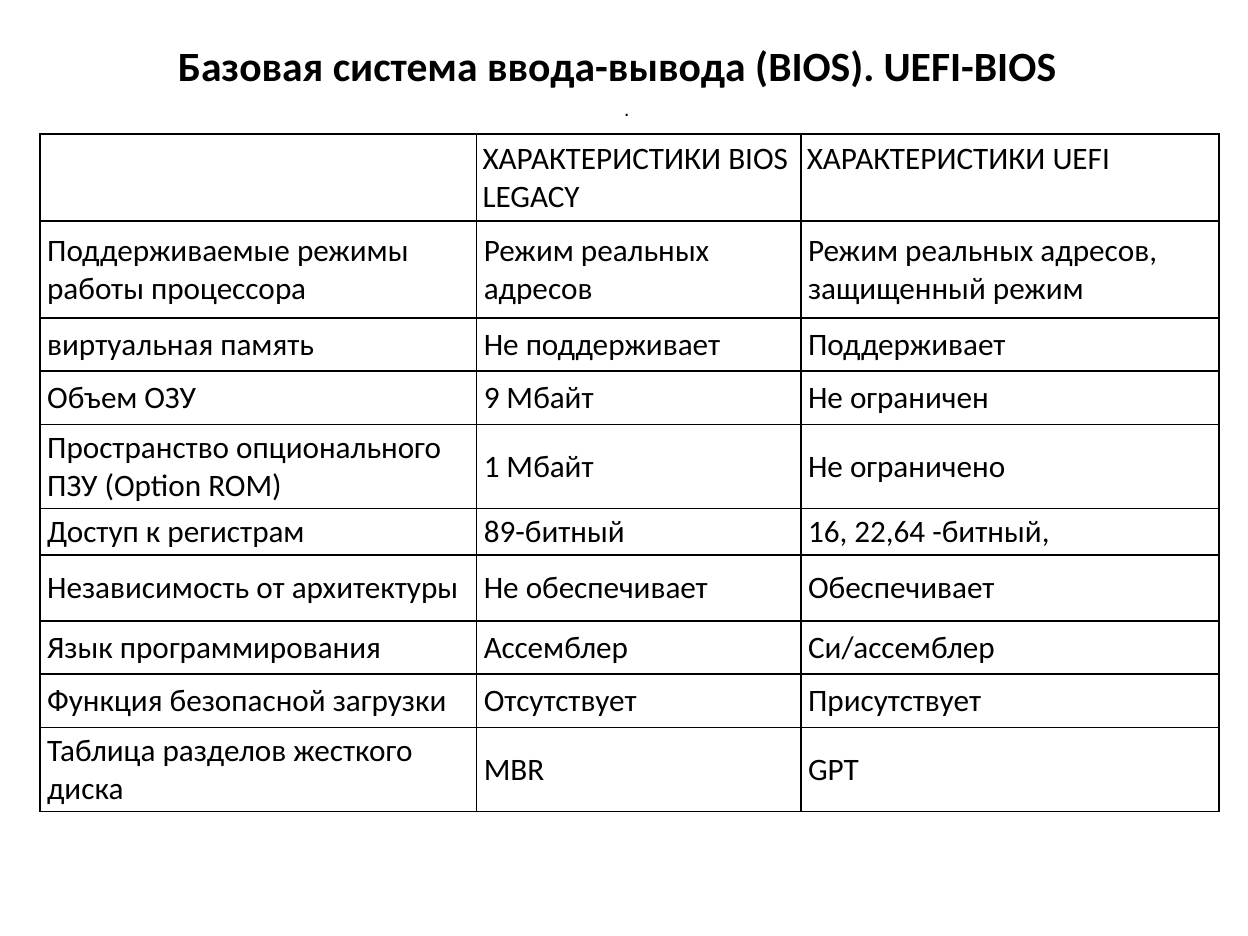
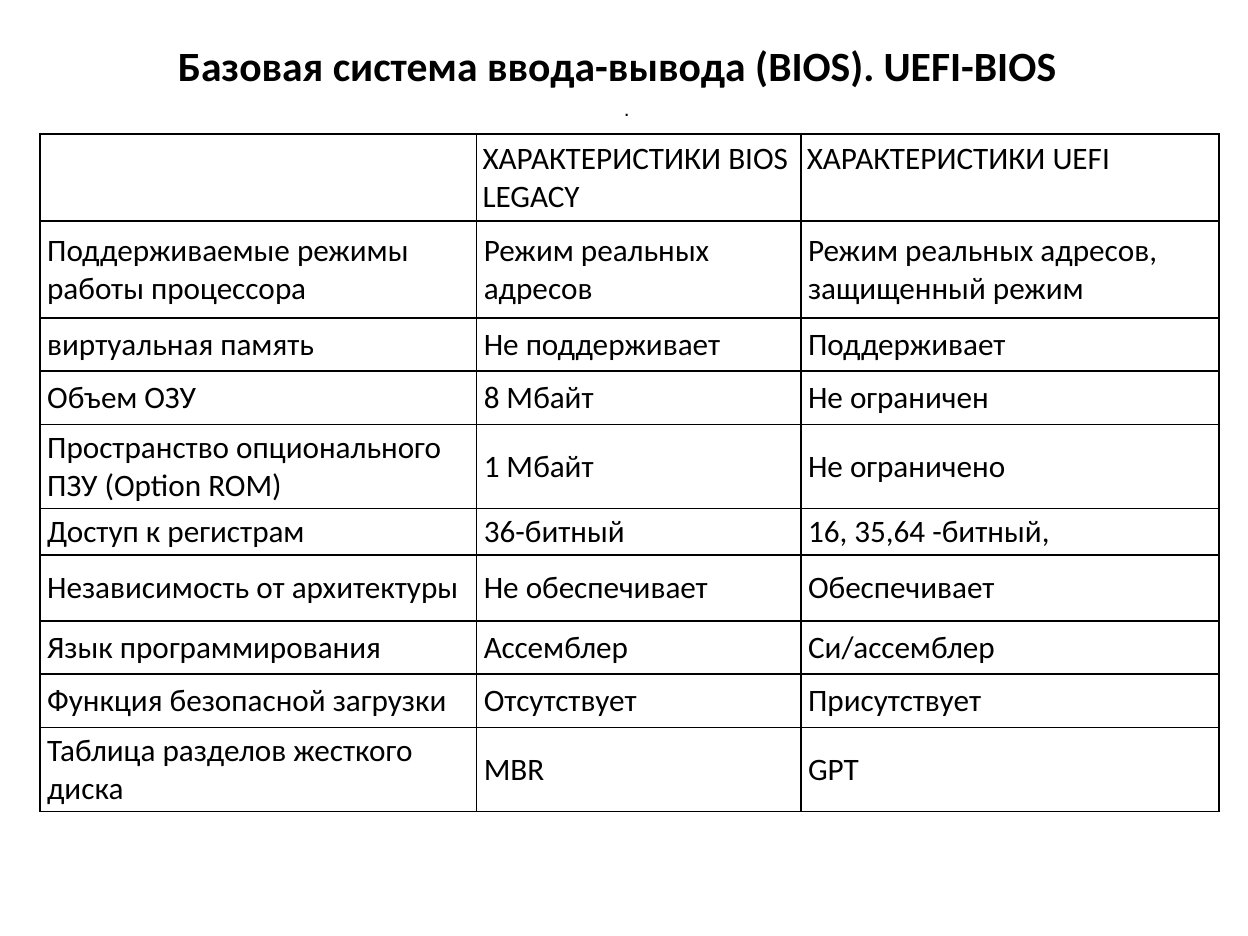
9: 9 -> 8
89-битный: 89-битный -> 36-битный
22,64: 22,64 -> 35,64
